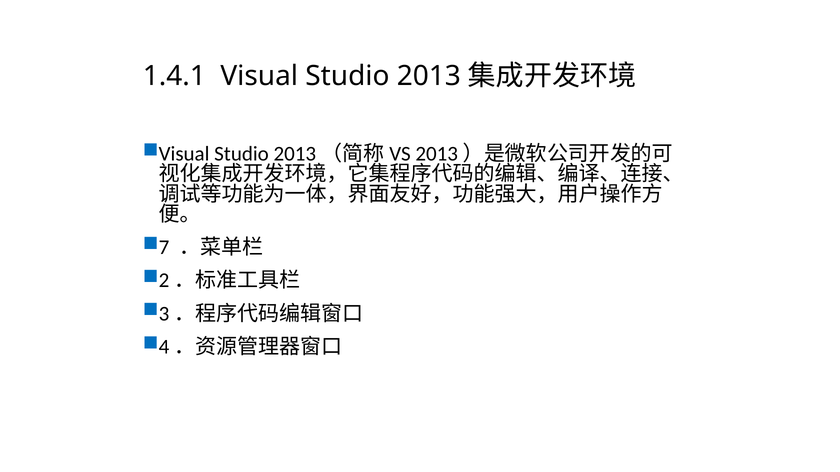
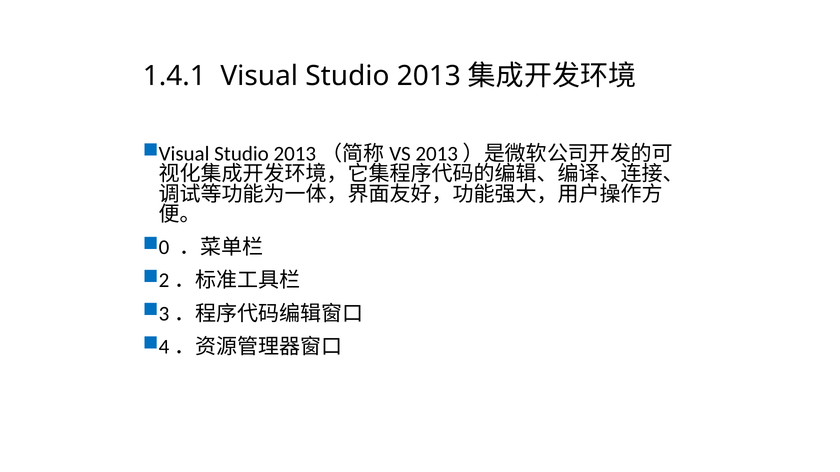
7: 7 -> 0
